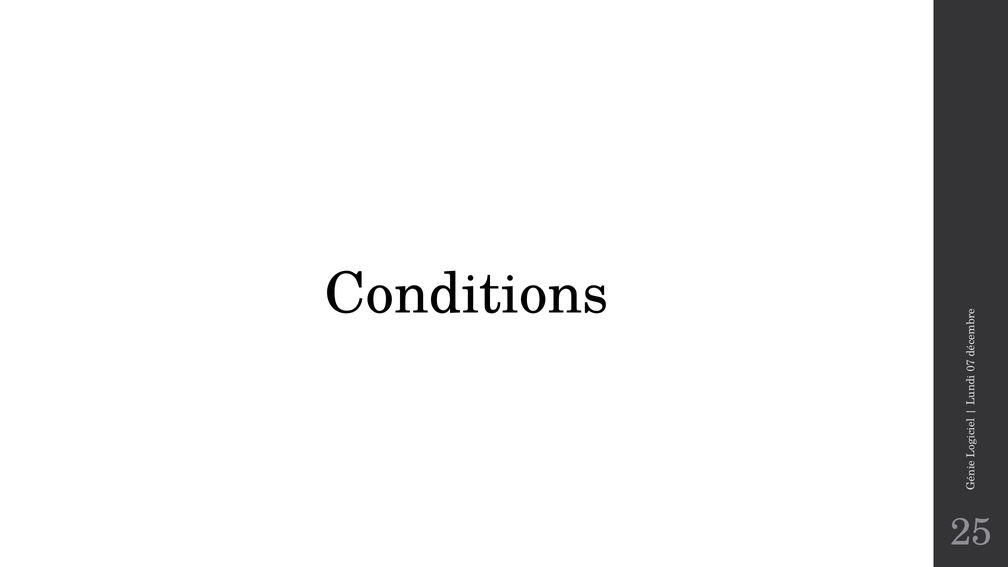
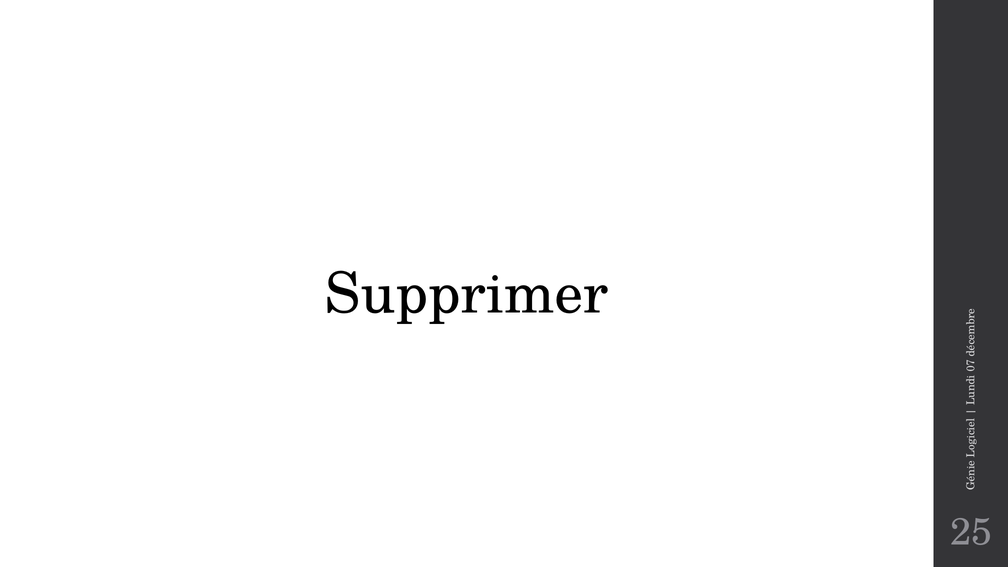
Conditions: Conditions -> Supprimer
